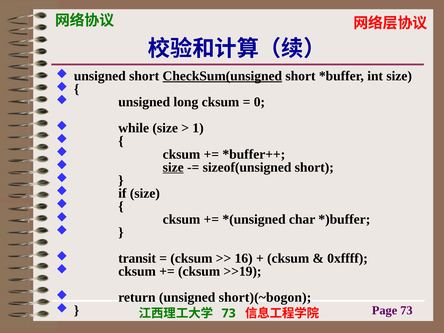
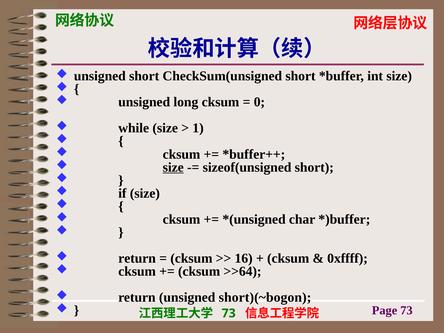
CheckSum(unsigned underline: present -> none
transit at (137, 258): transit -> return
>>19: >>19 -> >>64
